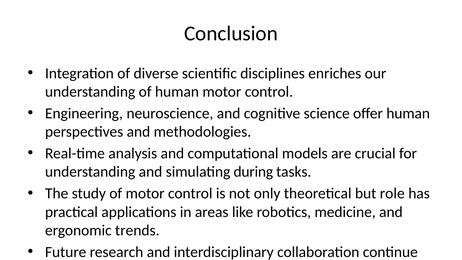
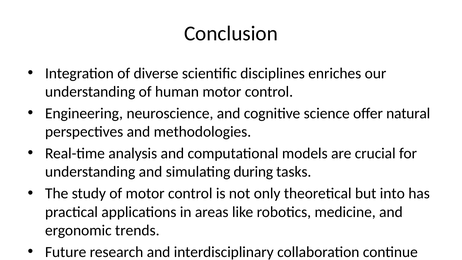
offer human: human -> natural
role: role -> into
